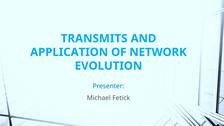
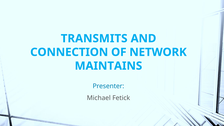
APPLICATION: APPLICATION -> CONNECTION
EVOLUTION: EVOLUTION -> MAINTAINS
